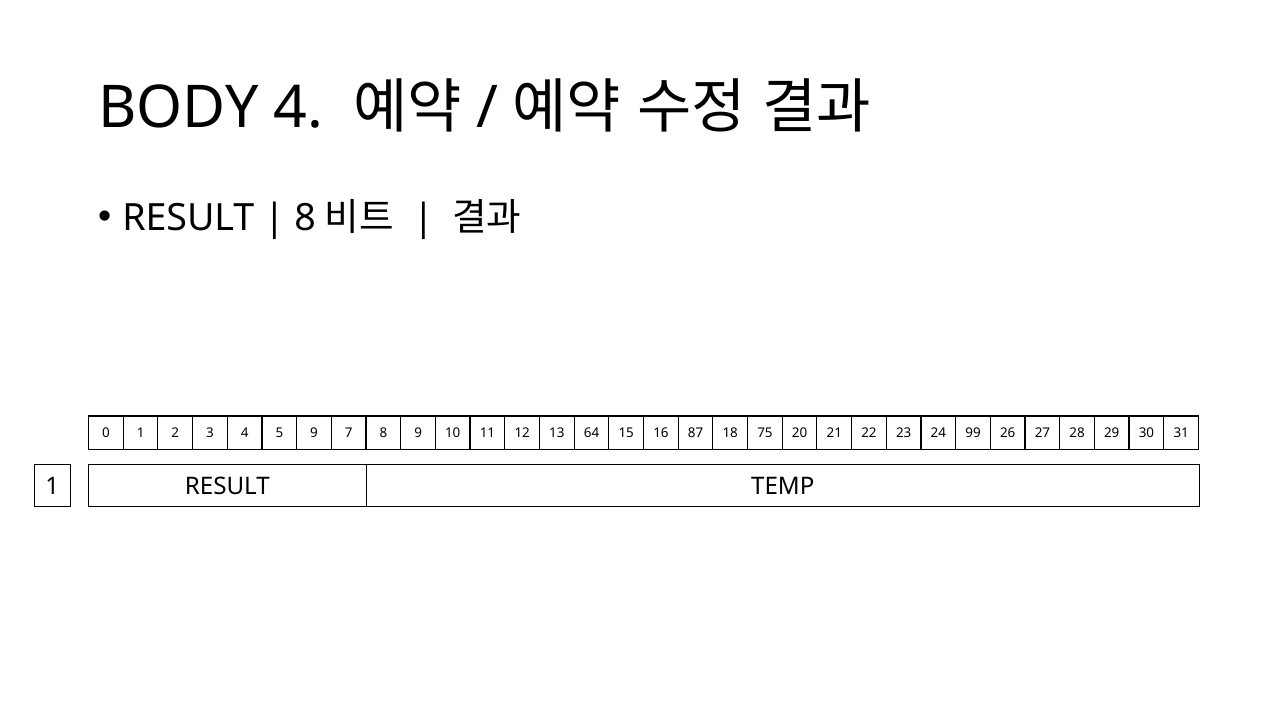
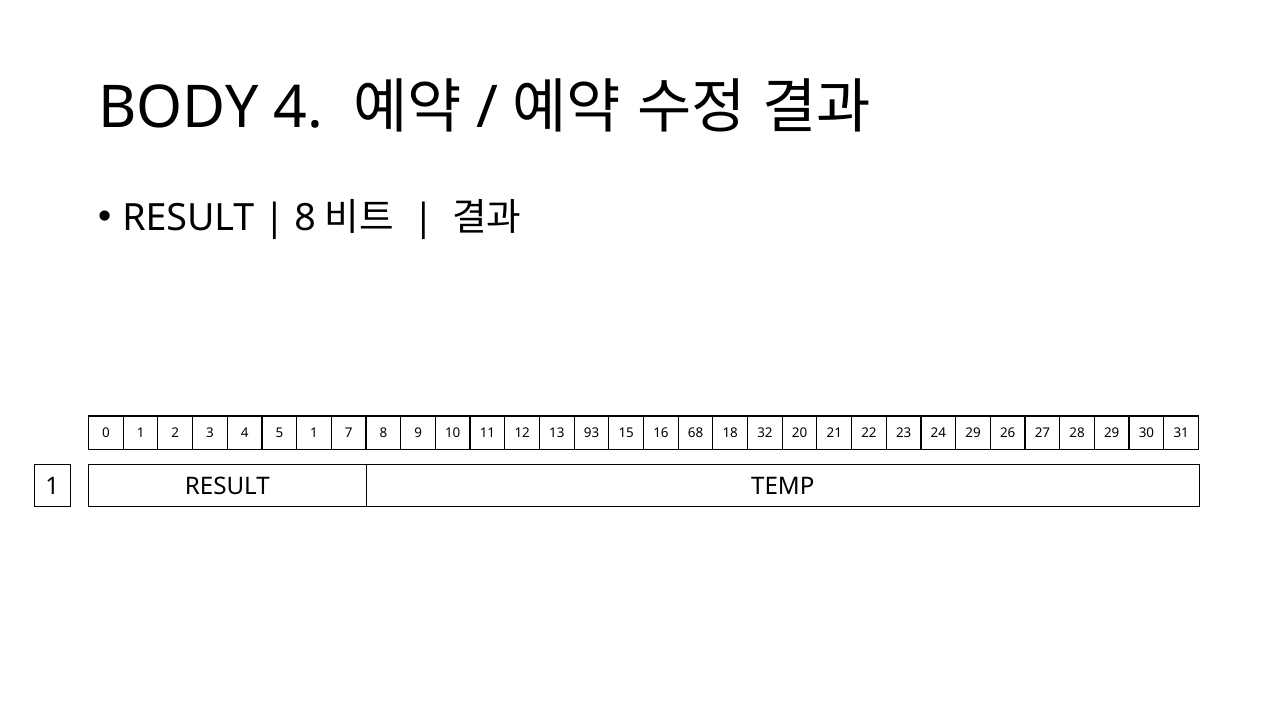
5 9: 9 -> 1
64: 64 -> 93
87: 87 -> 68
75: 75 -> 32
24 99: 99 -> 29
